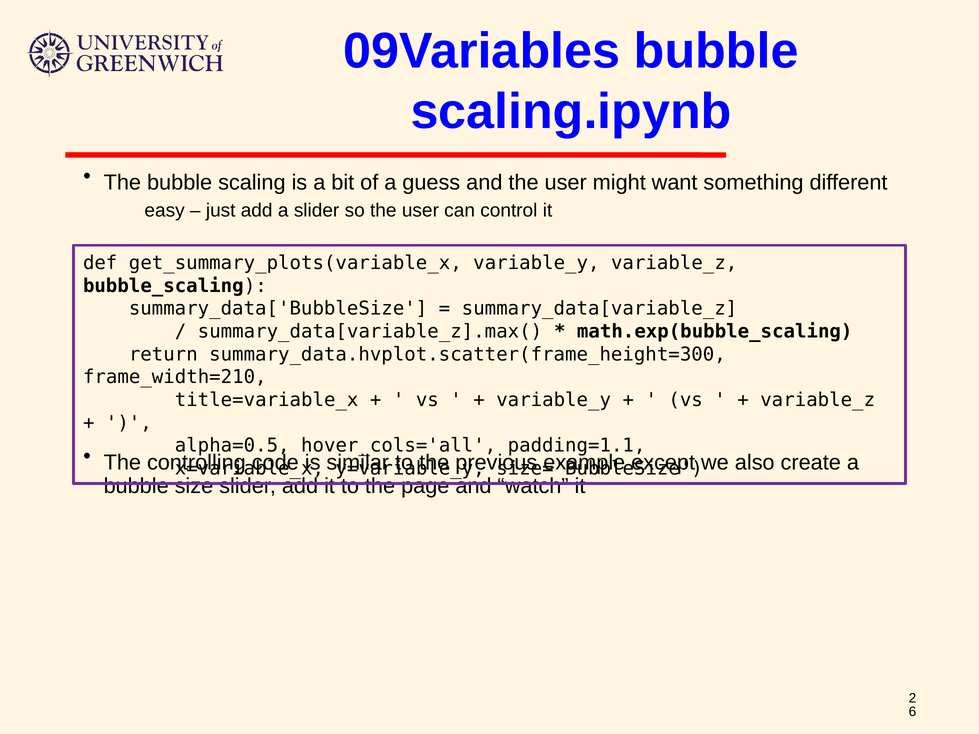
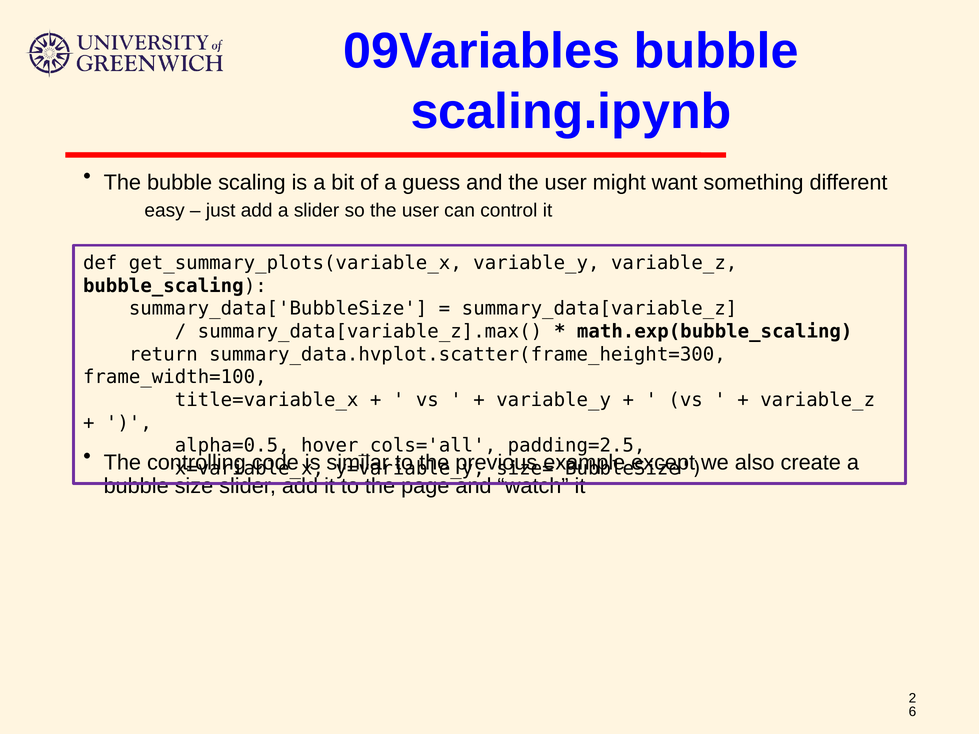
frame_width=210: frame_width=210 -> frame_width=100
padding=1.1: padding=1.1 -> padding=2.5
